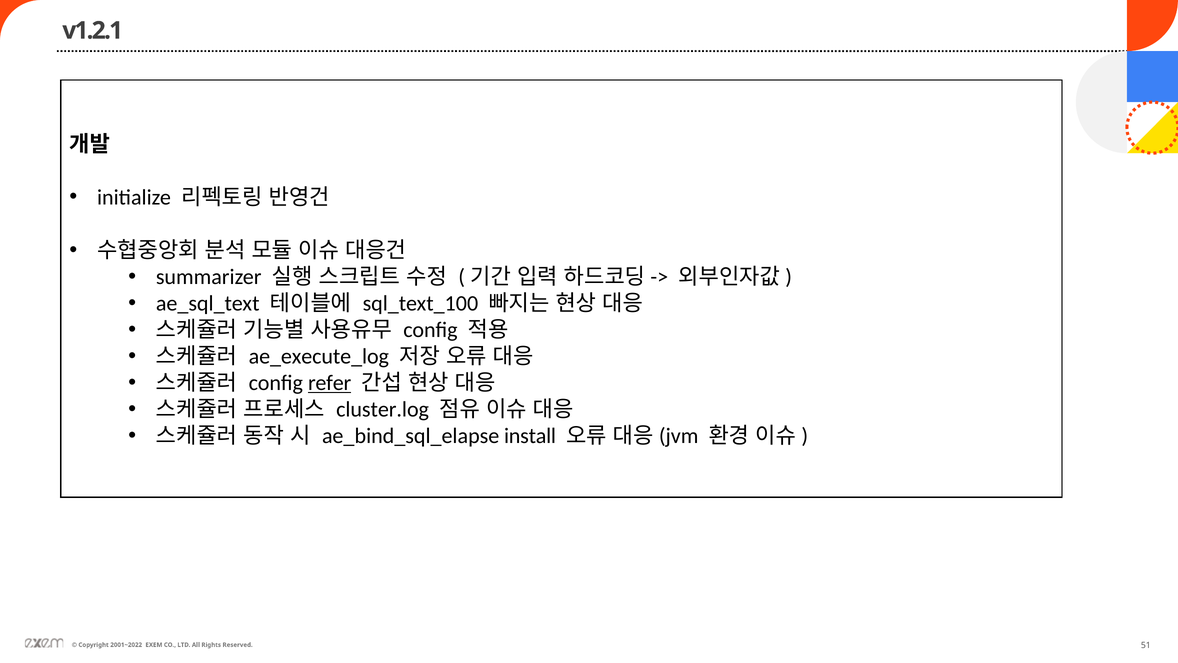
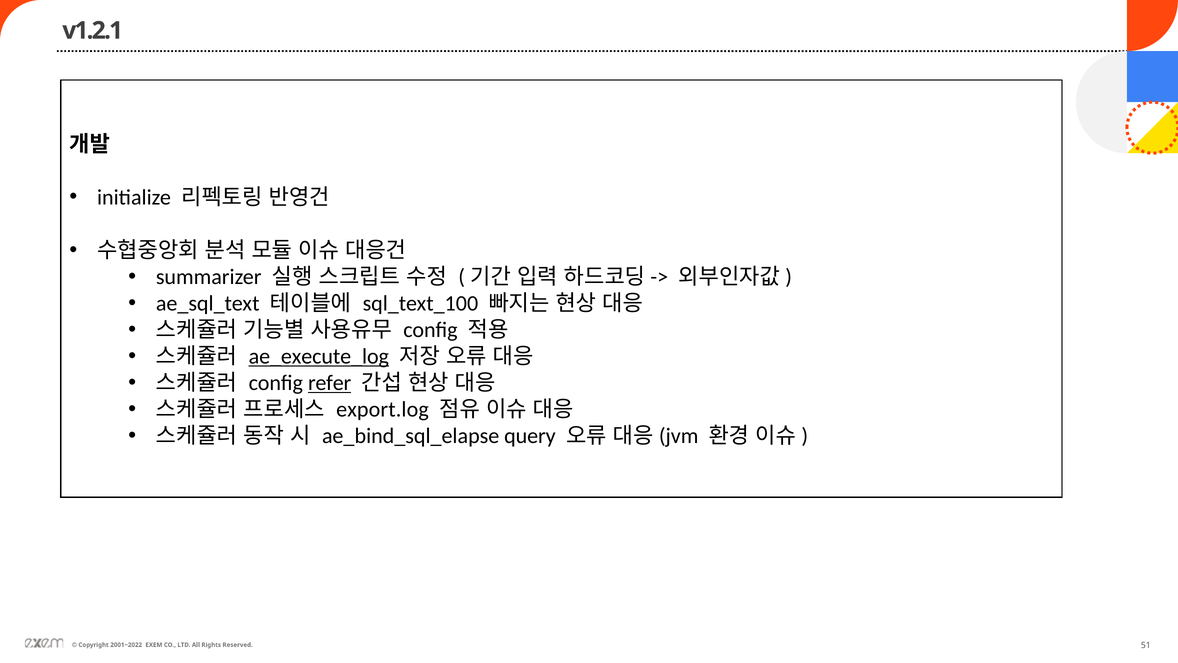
ae_execute_log underline: none -> present
cluster.log: cluster.log -> export.log
install: install -> query
